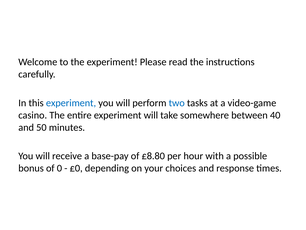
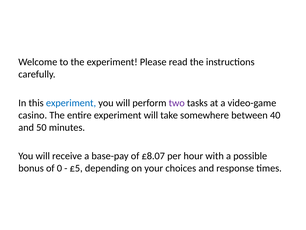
two colour: blue -> purple
£8.80: £8.80 -> £8.07
£0: £0 -> £5
